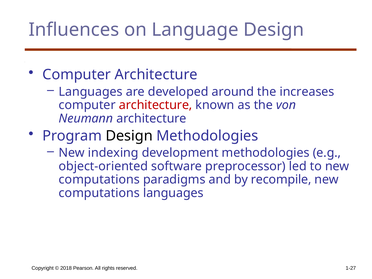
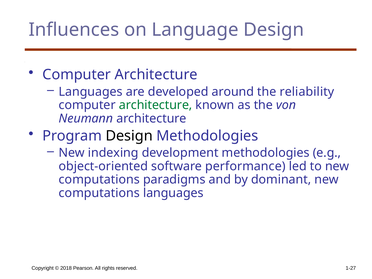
increases: increases -> reliability
architecture at (156, 105) colour: red -> green
preprocessor: preprocessor -> performance
recompile: recompile -> dominant
